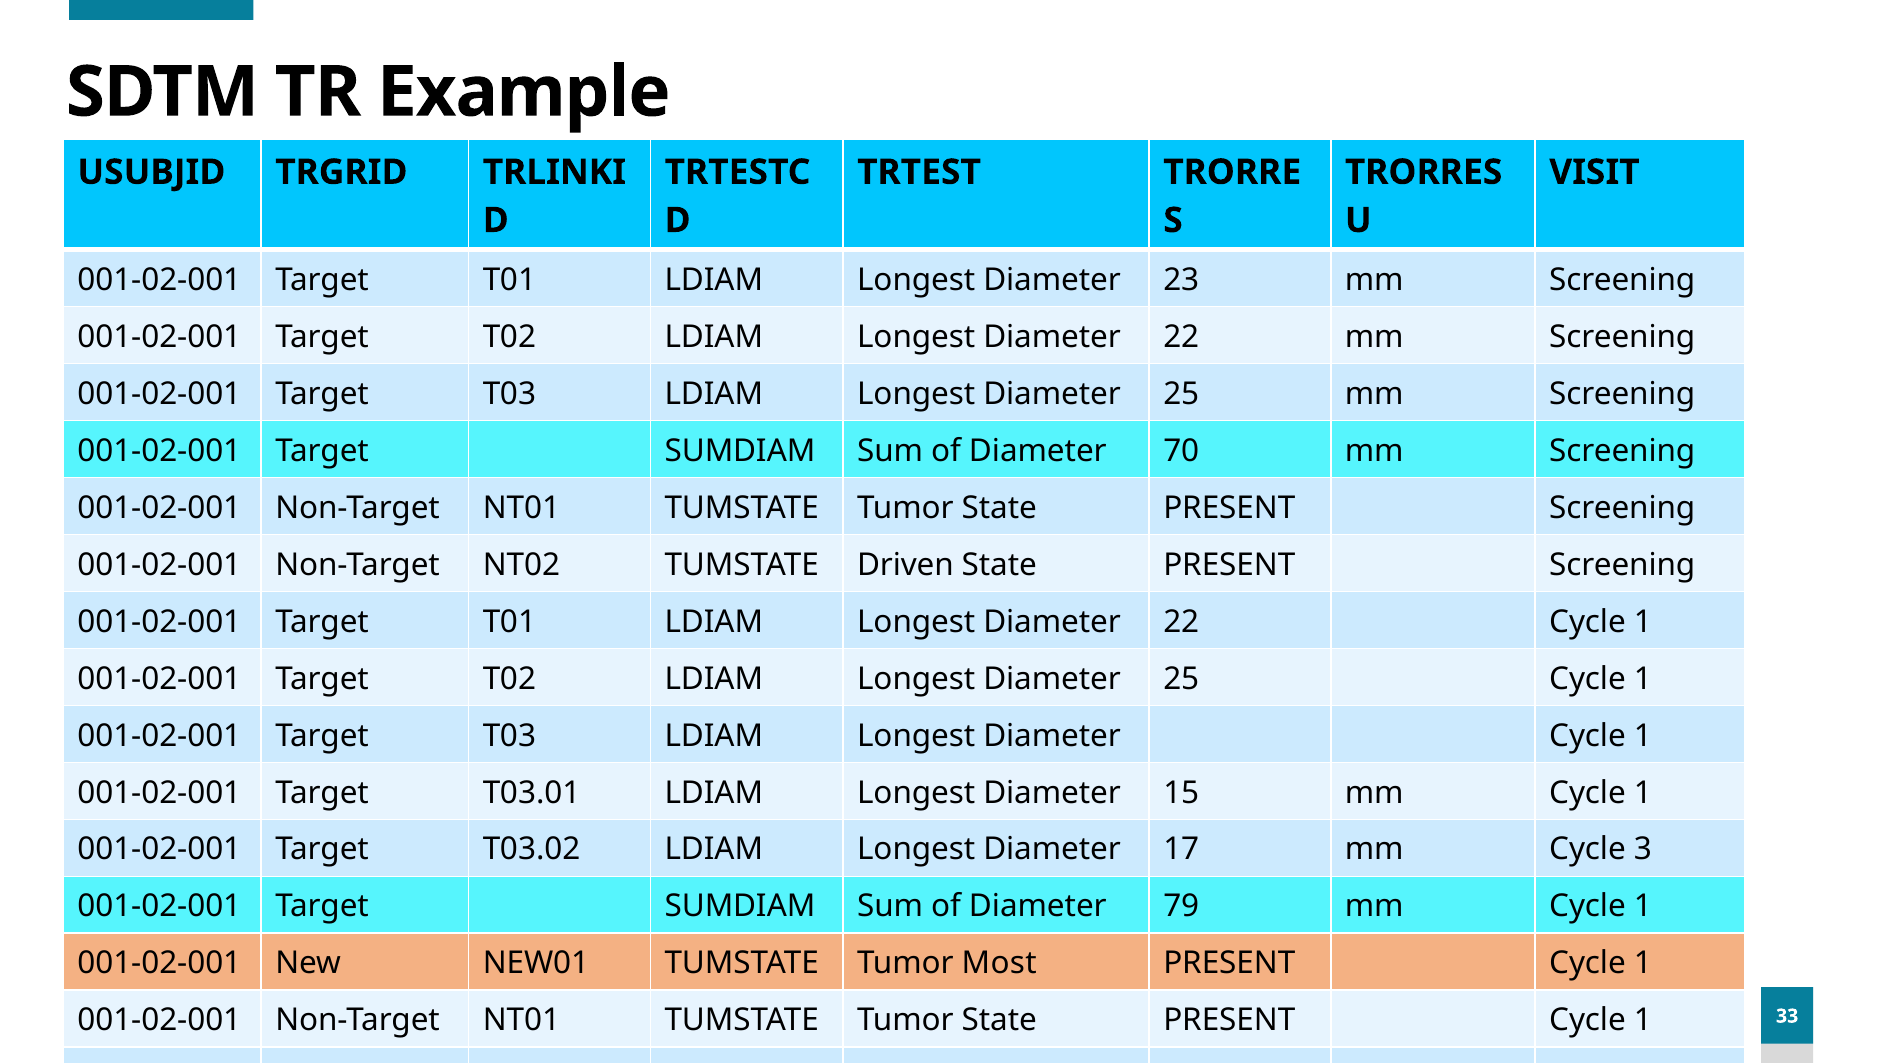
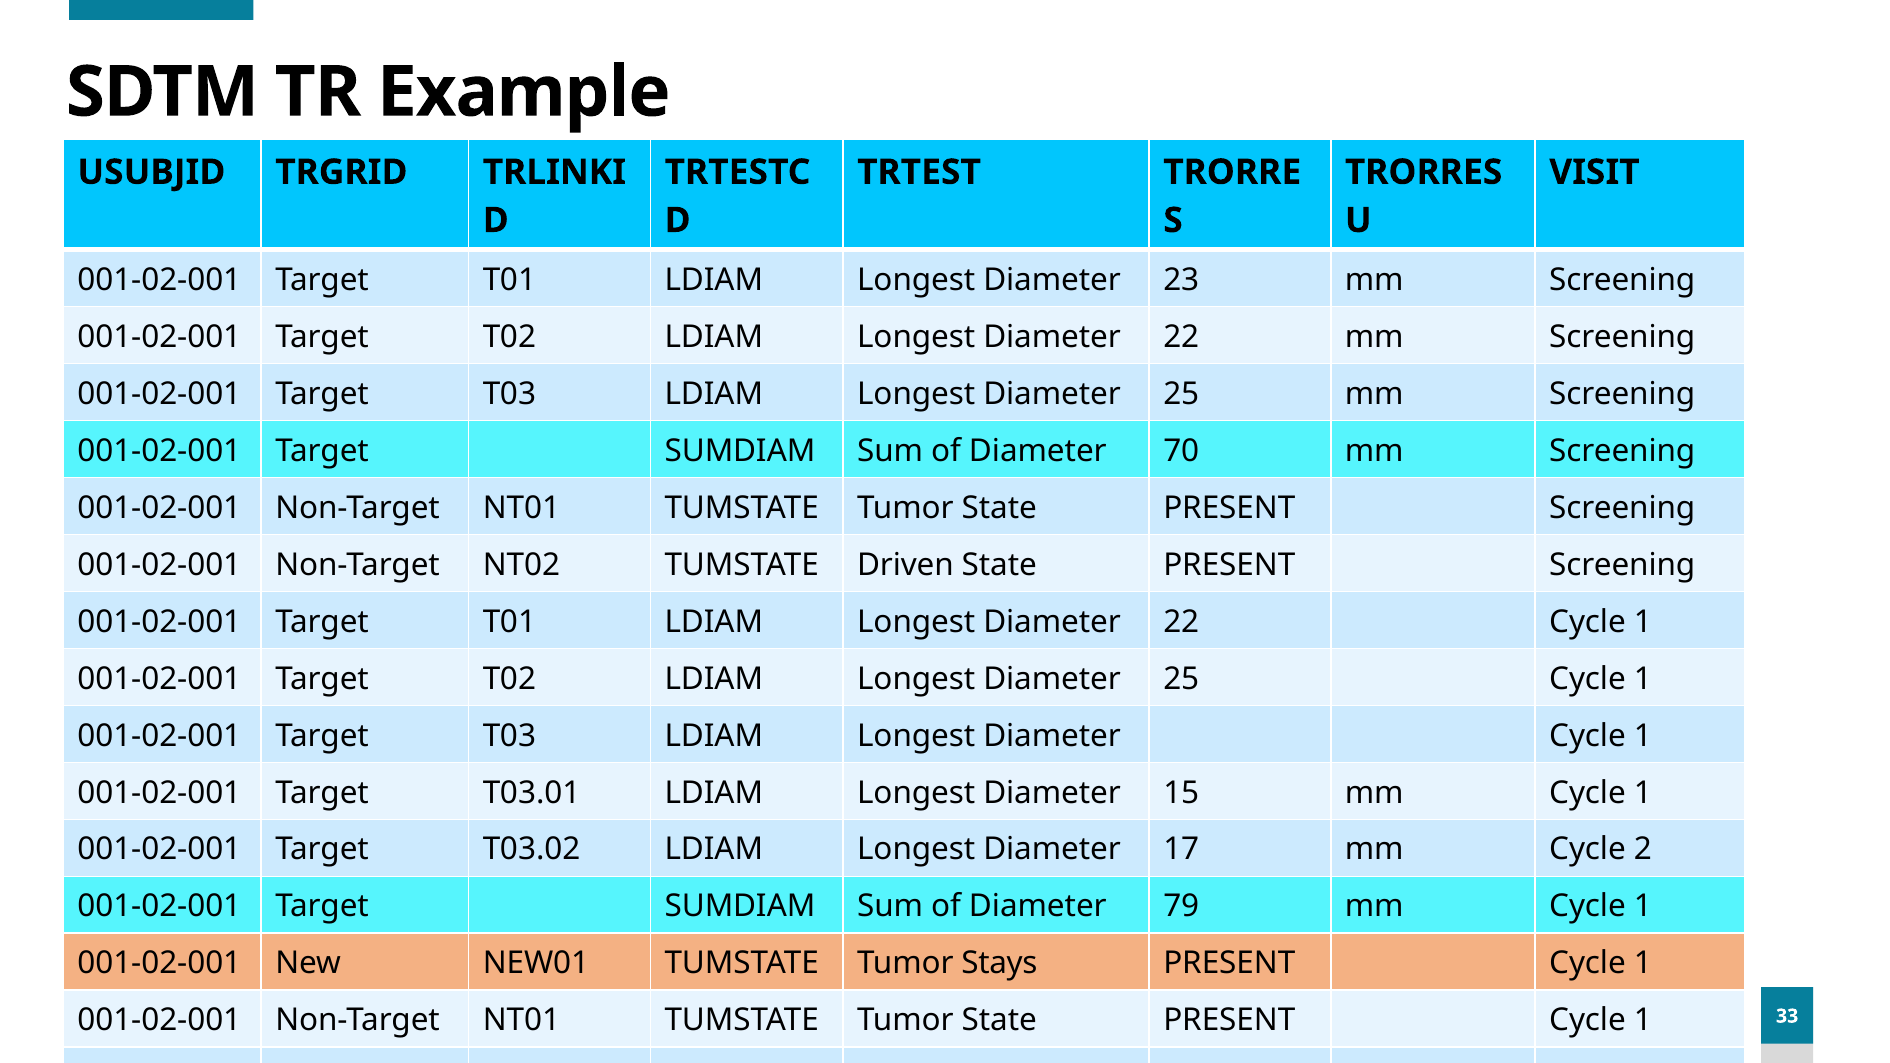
3: 3 -> 2
Most: Most -> Stays
